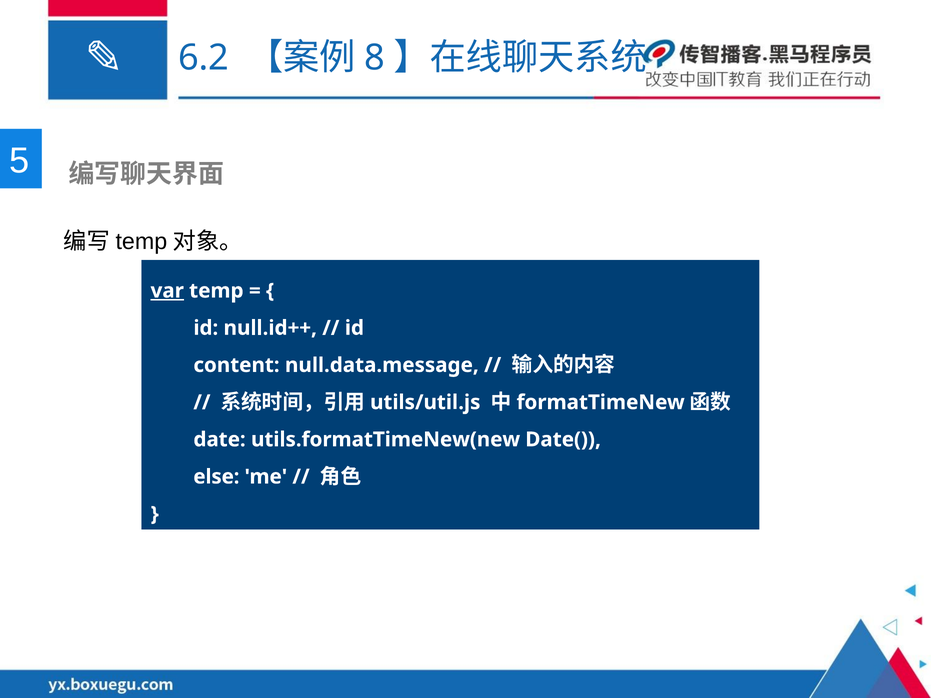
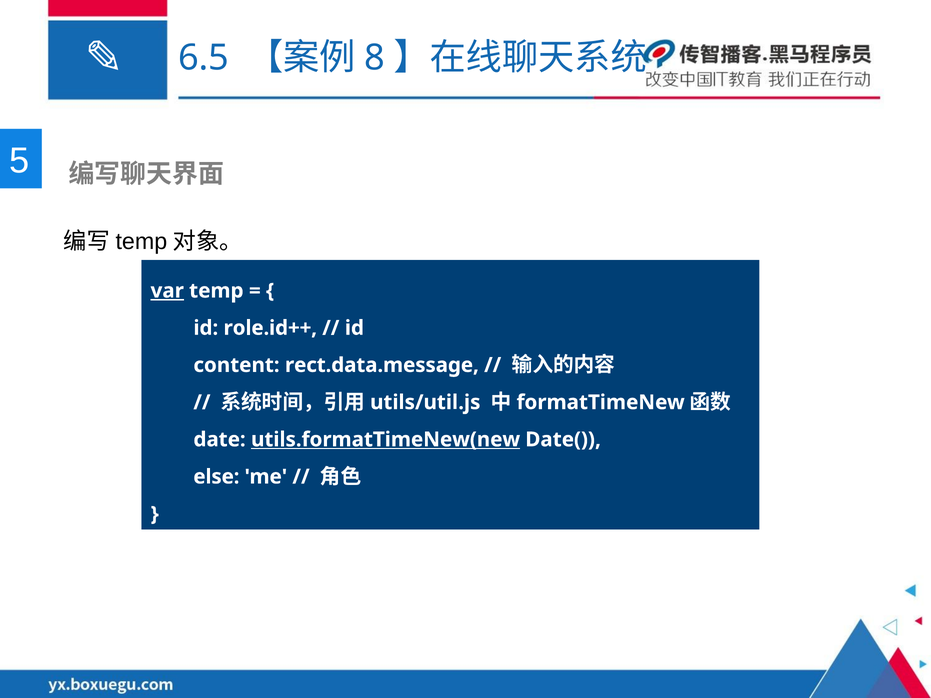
6.2: 6.2 -> 6.5
null.id++: null.id++ -> role.id++
null.data.message: null.data.message -> rect.data.message
utils.formatTimeNew(new underline: none -> present
